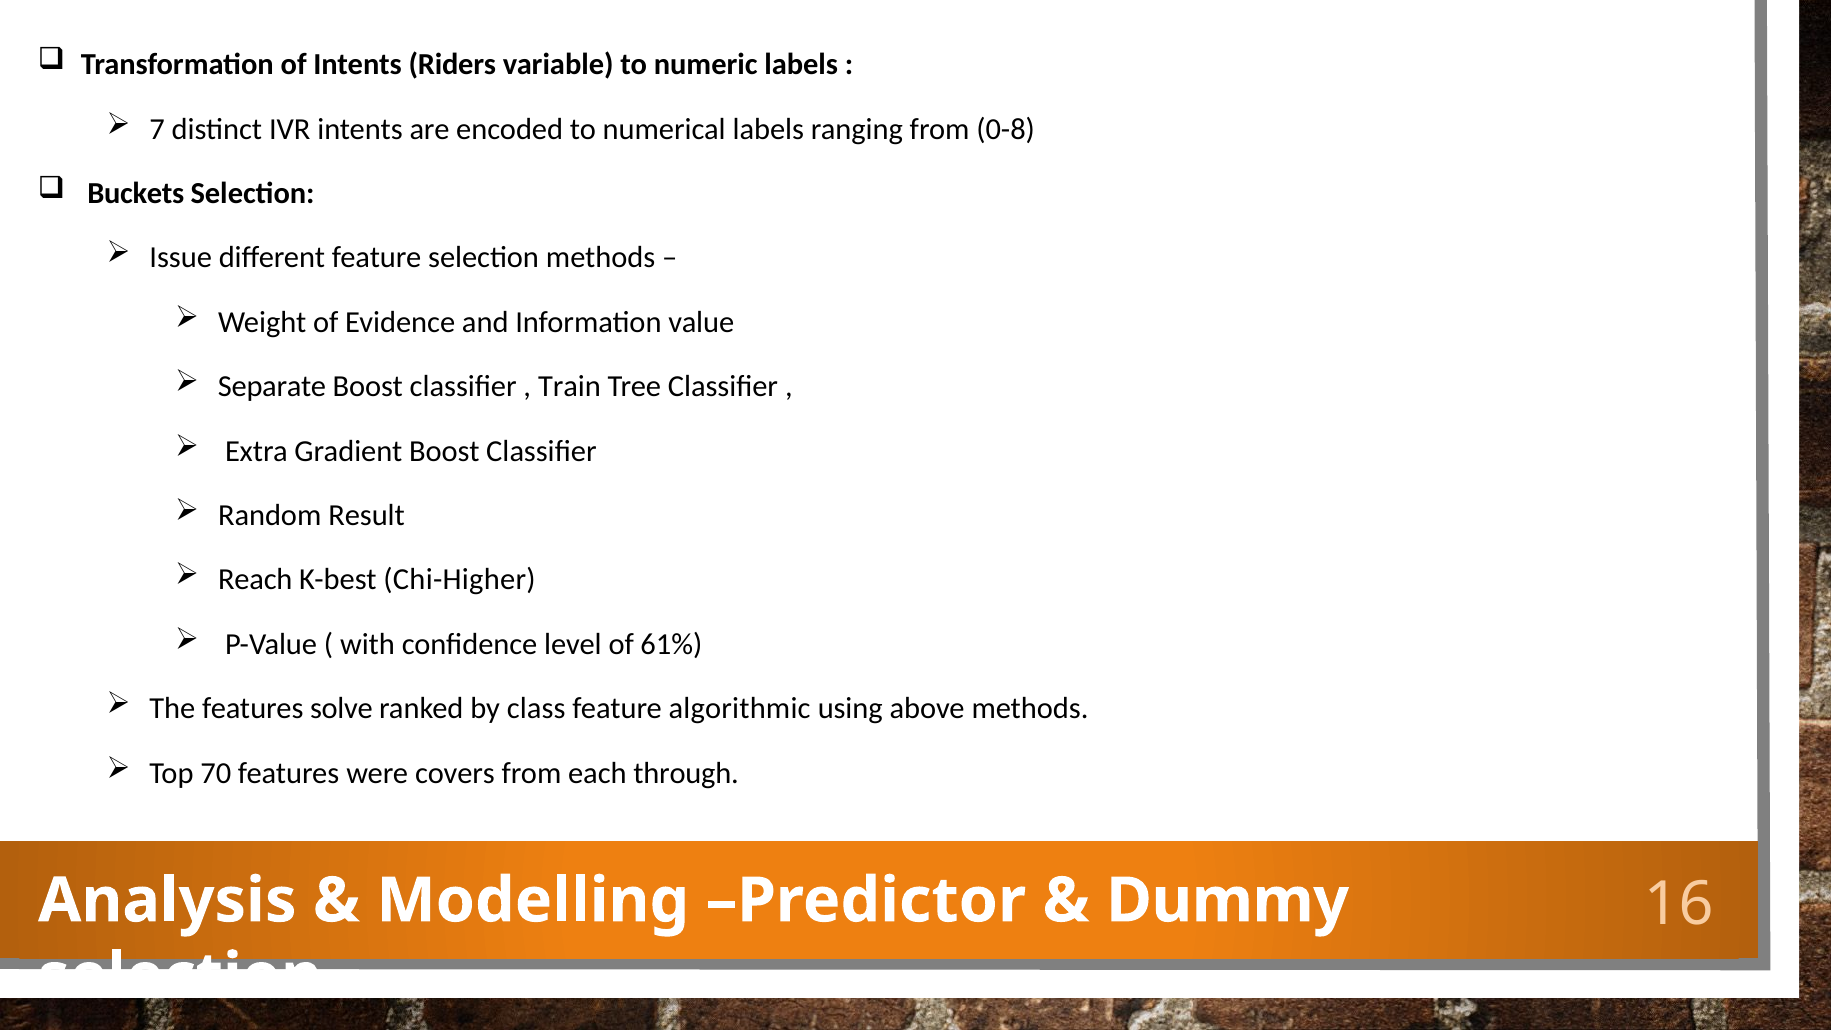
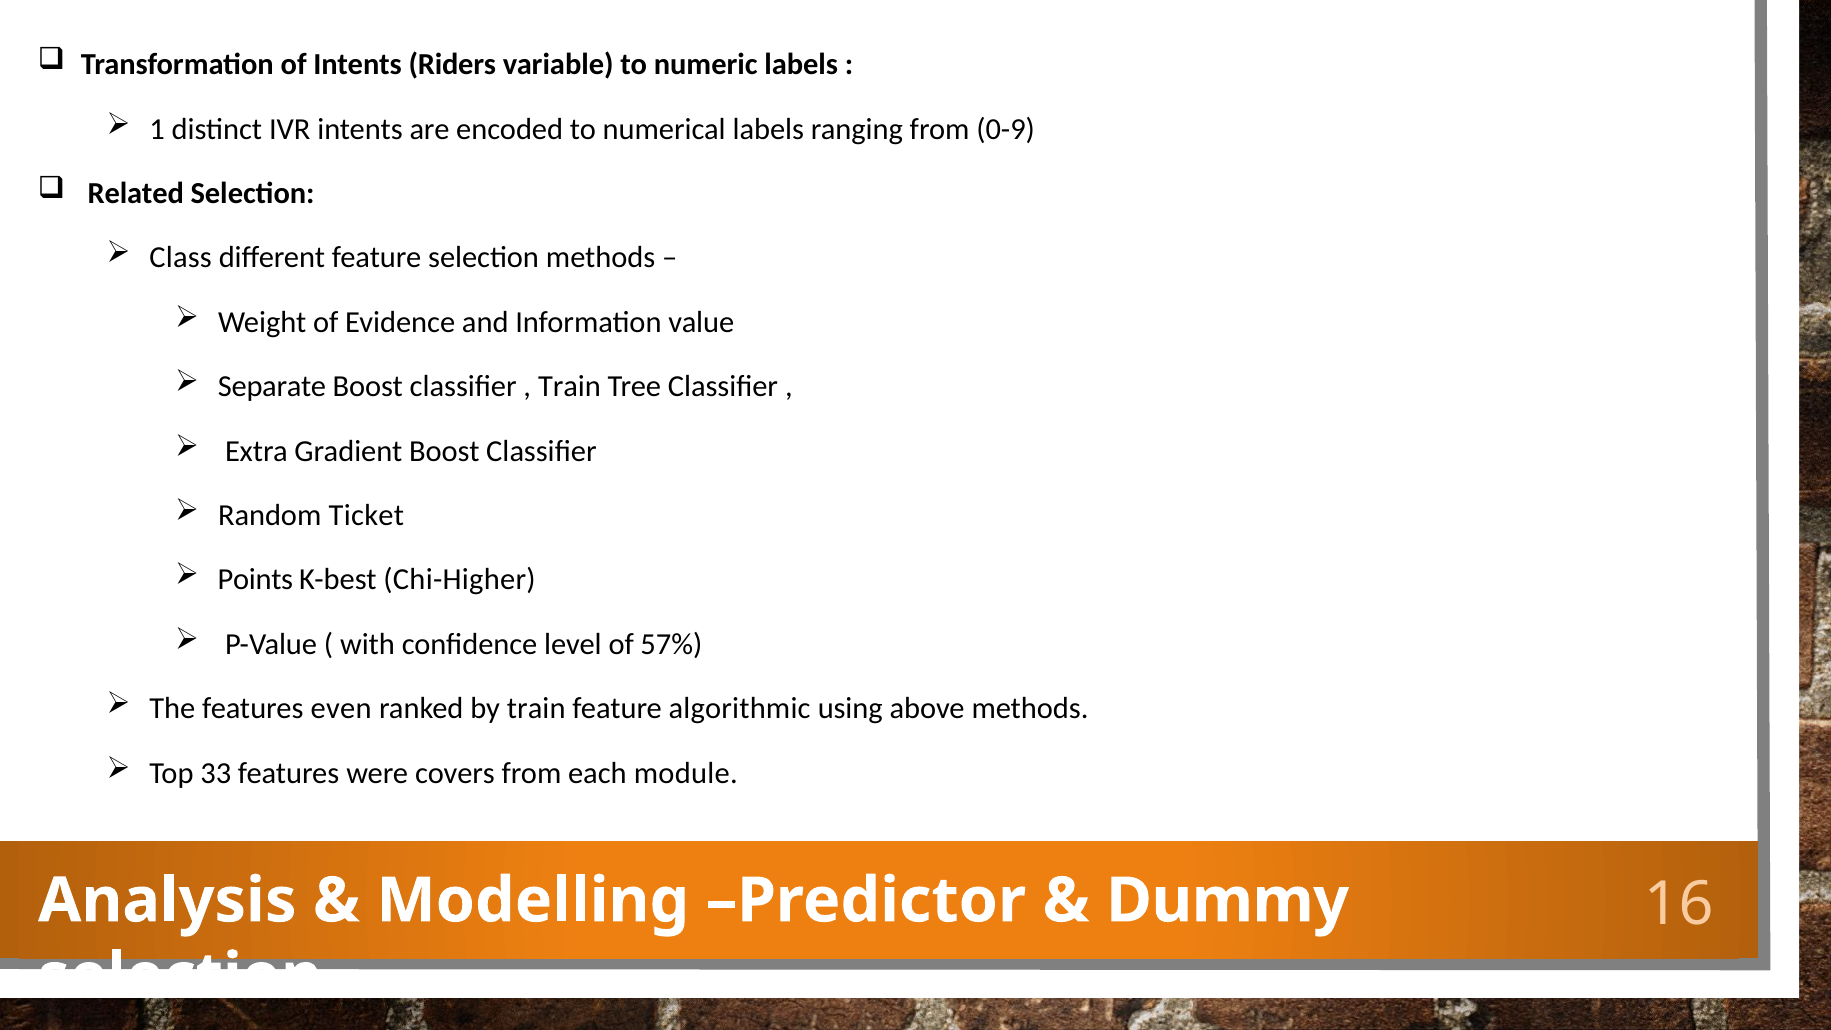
7: 7 -> 1
0-8: 0-8 -> 0-9
Buckets: Buckets -> Related
Issue: Issue -> Class
Result: Result -> Ticket
Reach: Reach -> Points
61%: 61% -> 57%
solve: solve -> even
by class: class -> train
70: 70 -> 33
through: through -> module
